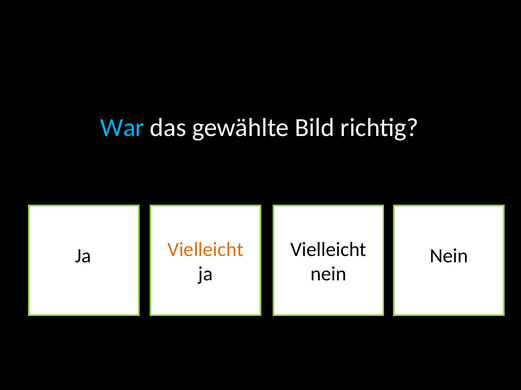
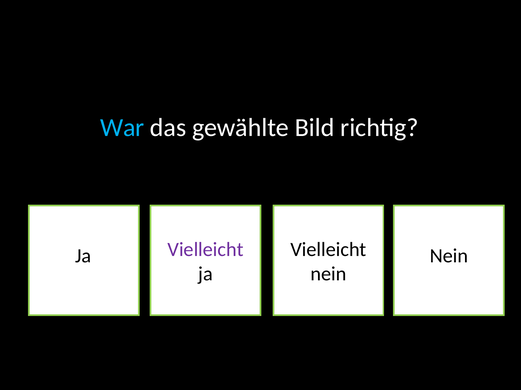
Vielleicht at (206, 250) colour: orange -> purple
